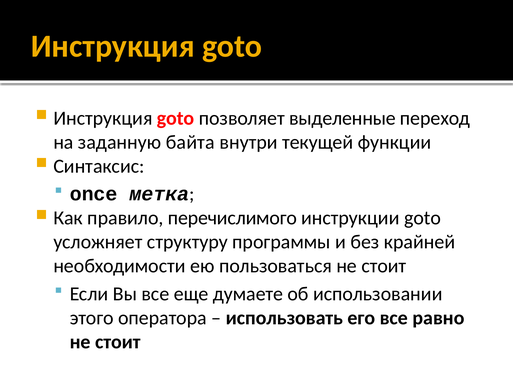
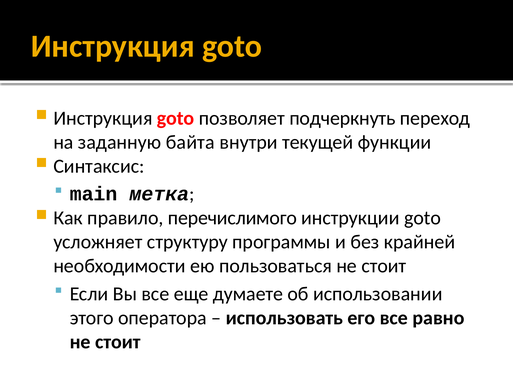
выделенные: выделенные -> подчеркнуть
once: once -> main
